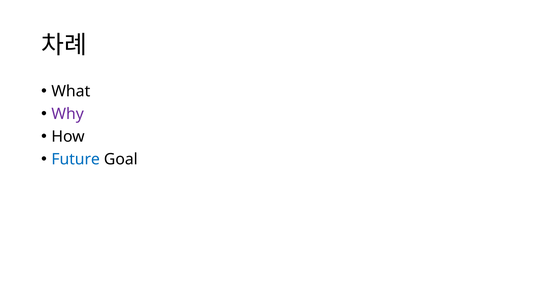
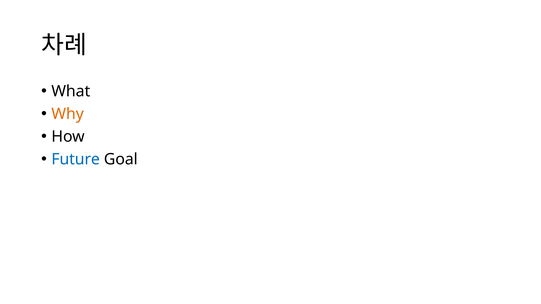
Why colour: purple -> orange
